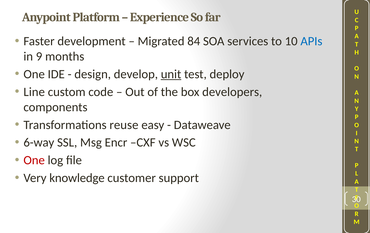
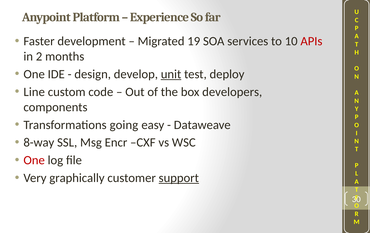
84: 84 -> 19
APIs colour: blue -> red
9: 9 -> 2
reuse: reuse -> going
6-way: 6-way -> 8-way
knowledge: knowledge -> graphically
support underline: none -> present
